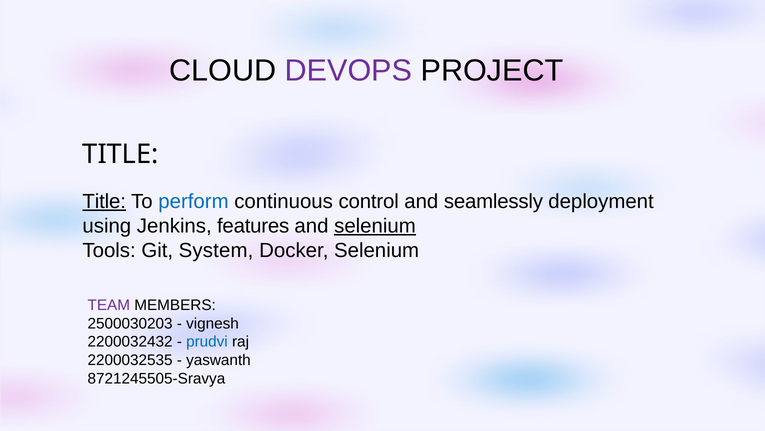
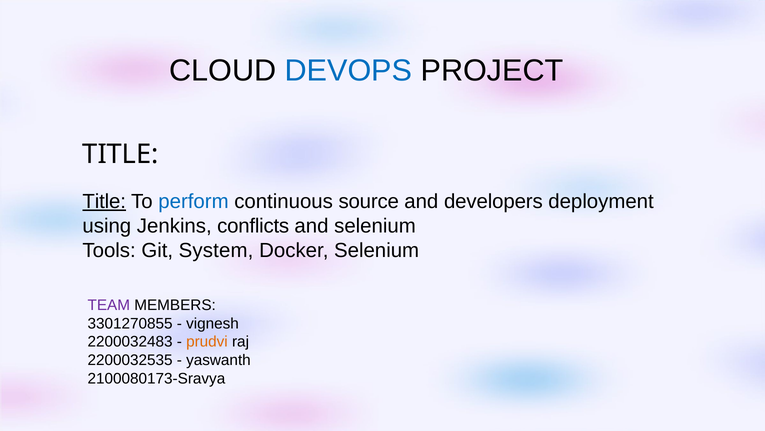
DEVOPS colour: purple -> blue
control: control -> source
seamlessly: seamlessly -> developers
features: features -> conflicts
selenium at (375, 226) underline: present -> none
2500030203: 2500030203 -> 3301270855
2200032432: 2200032432 -> 2200032483
prudvi colour: blue -> orange
8721245505-Sravya: 8721245505-Sravya -> 2100080173-Sravya
